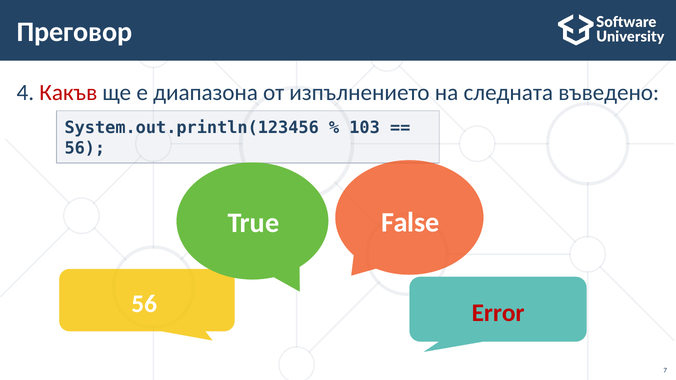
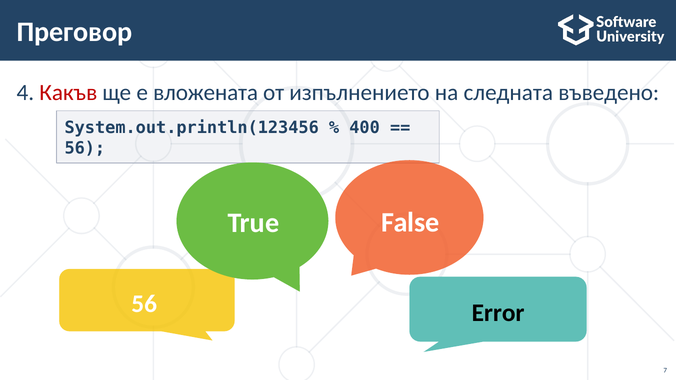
диапазона: диапазона -> вложената
103: 103 -> 400
Error colour: red -> black
